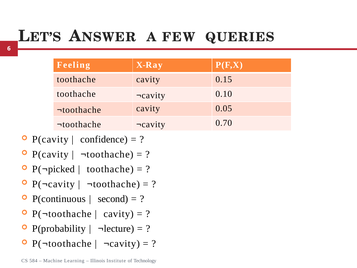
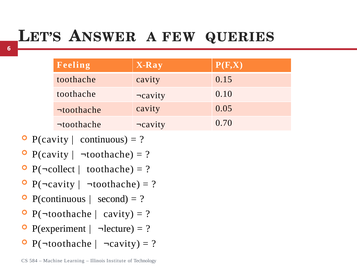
confidence: confidence -> continuous
picked: picked -> collect
P(probability: P(probability -> P(experiment
